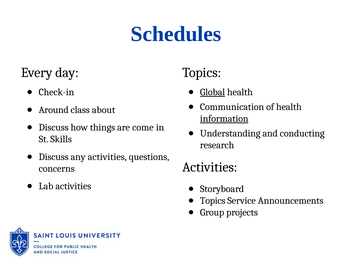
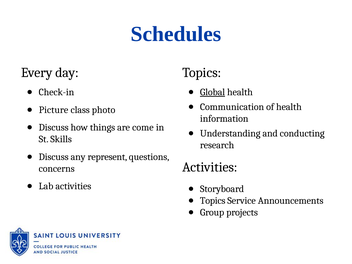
Around: Around -> Picture
about: about -> photo
information underline: present -> none
any activities: activities -> represent
